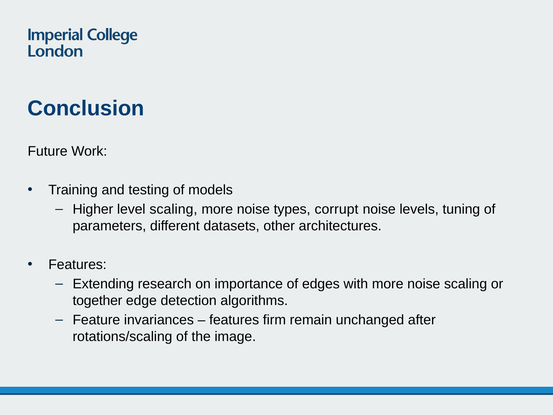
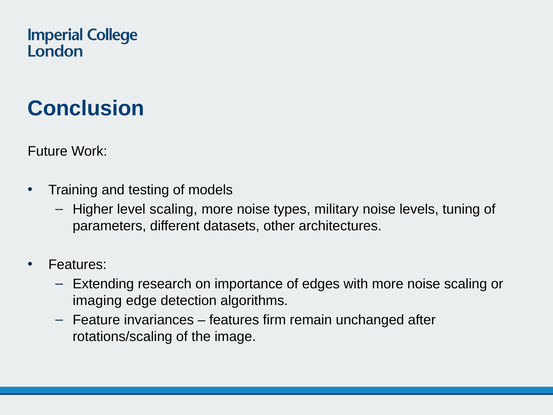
corrupt: corrupt -> military
together: together -> imaging
